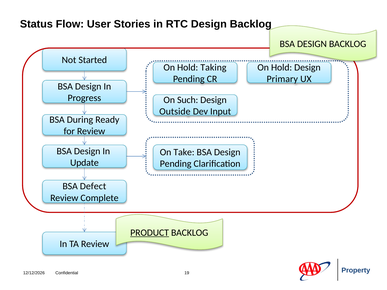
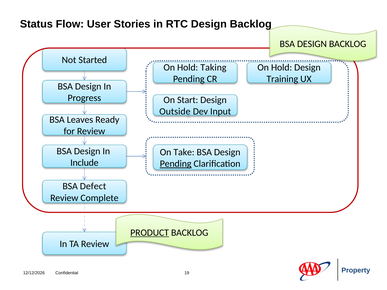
Primary: Primary -> Training
Such: Such -> Start
During: During -> Leaves
Update: Update -> Include
Pending at (176, 164) underline: none -> present
